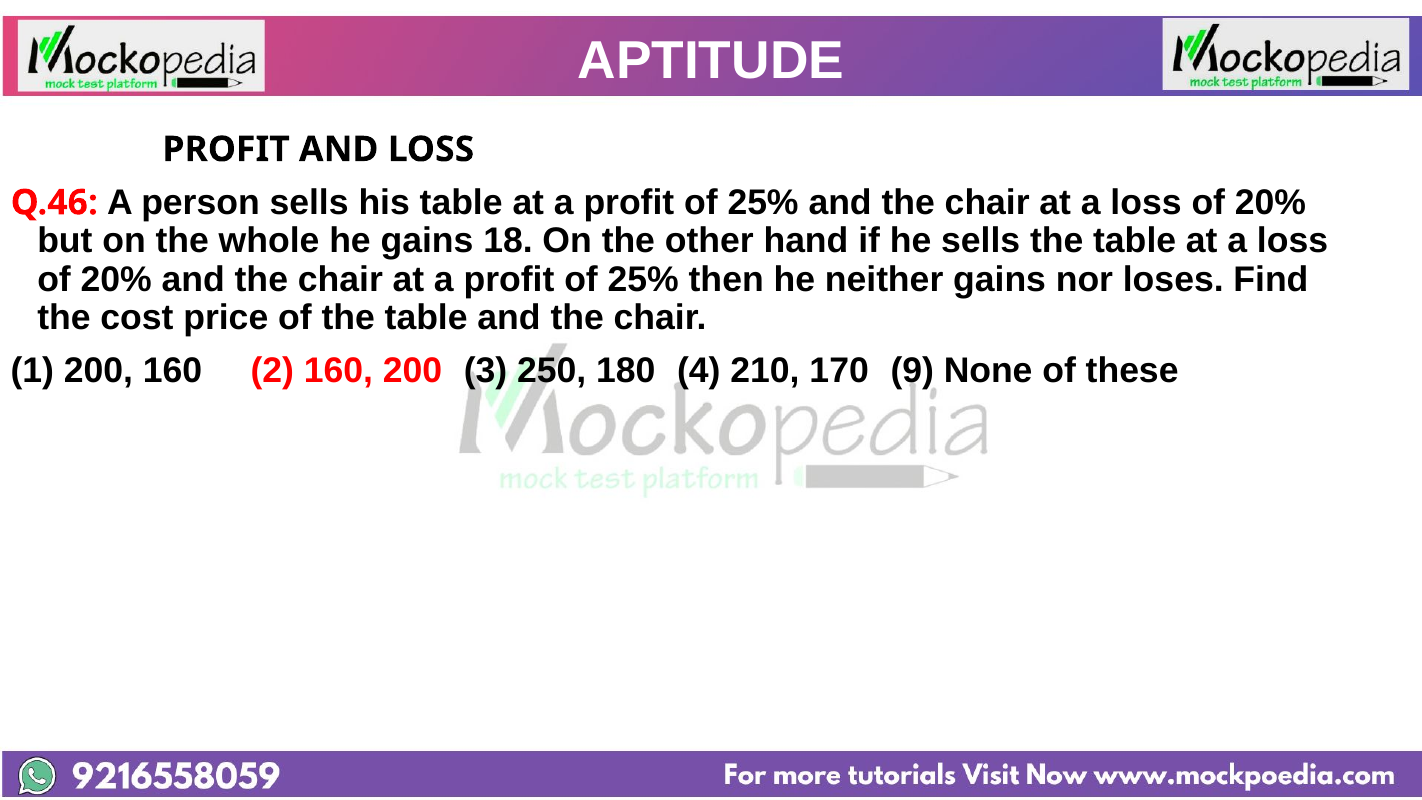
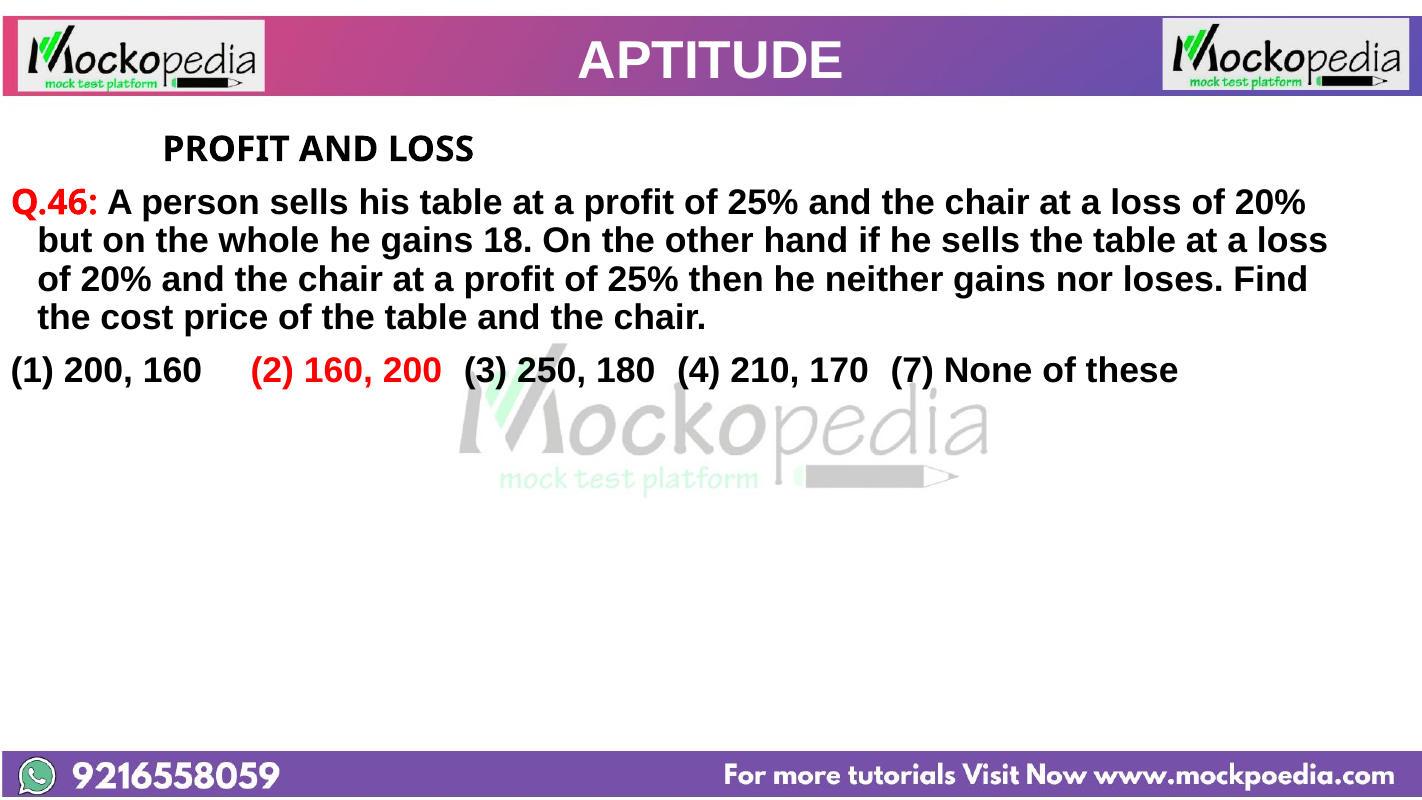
9: 9 -> 7
